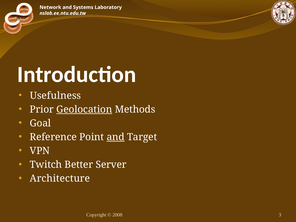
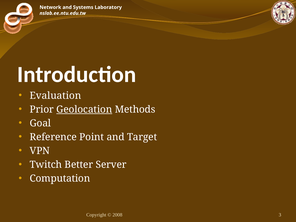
Usefulness: Usefulness -> Evaluation
and at (116, 137) underline: present -> none
Architecture: Architecture -> Computation
